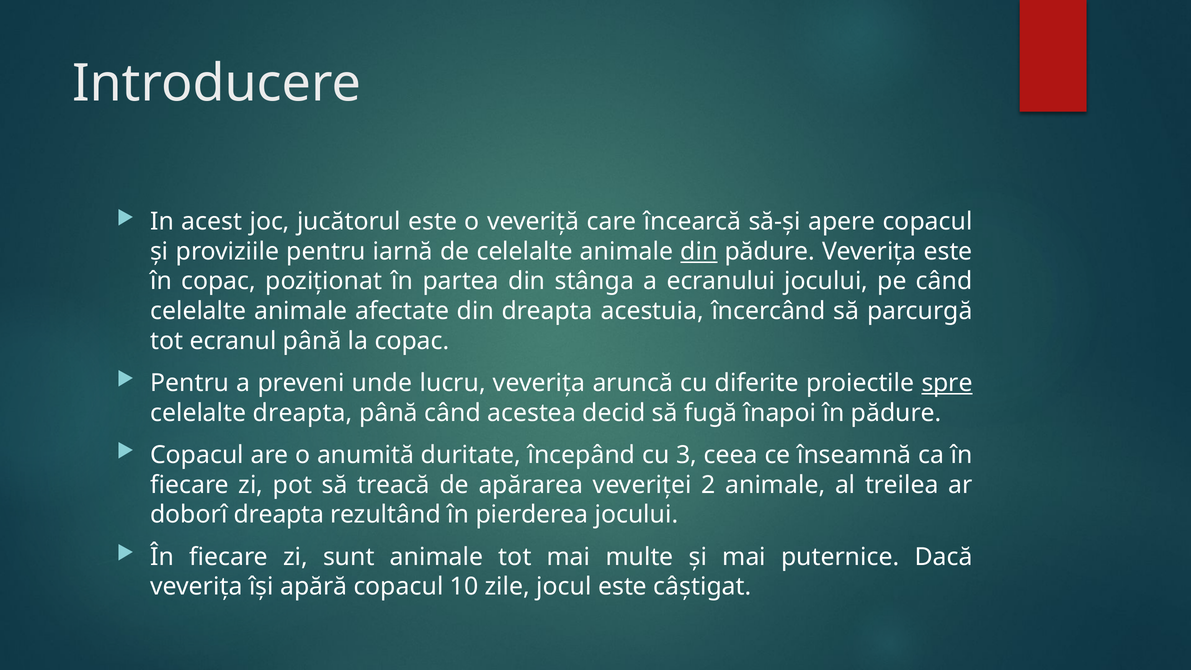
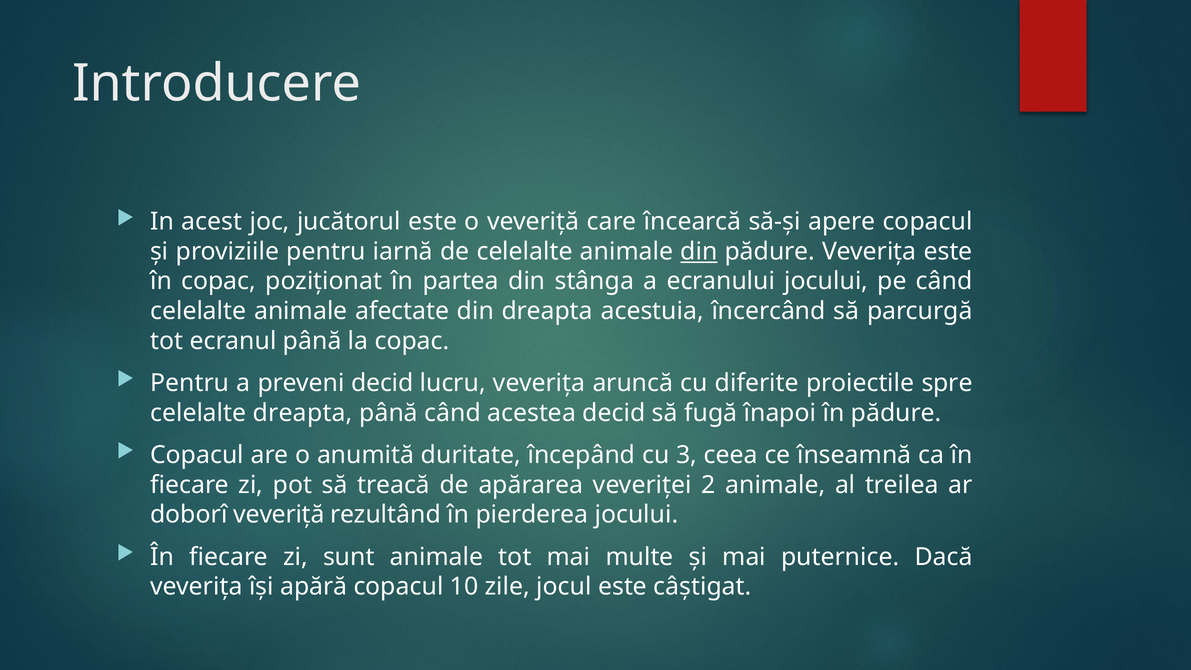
preveni unde: unde -> decid
spre underline: present -> none
doborî dreapta: dreapta -> veveriță
